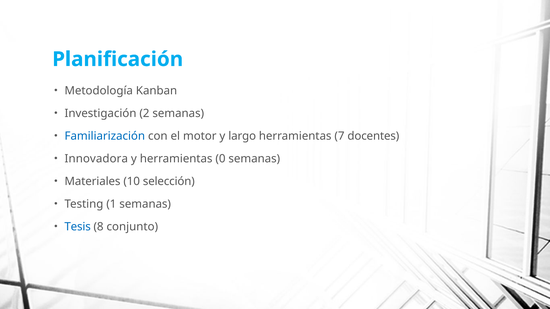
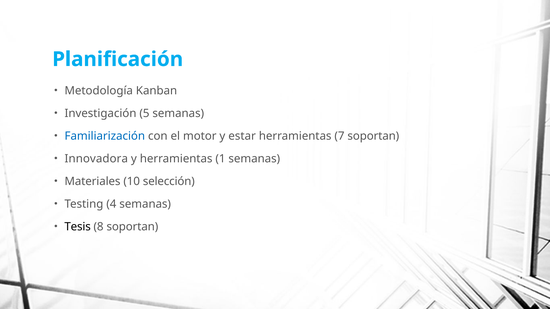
2: 2 -> 5
largo: largo -> estar
7 docentes: docentes -> soportan
0: 0 -> 1
1: 1 -> 4
Tesis colour: blue -> black
8 conjunto: conjunto -> soportan
